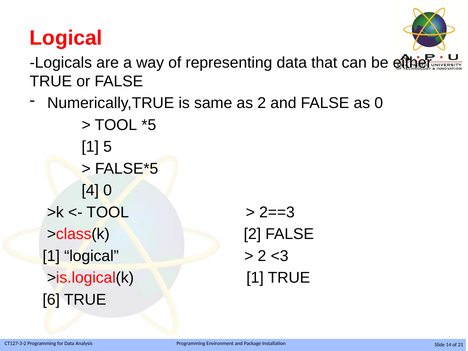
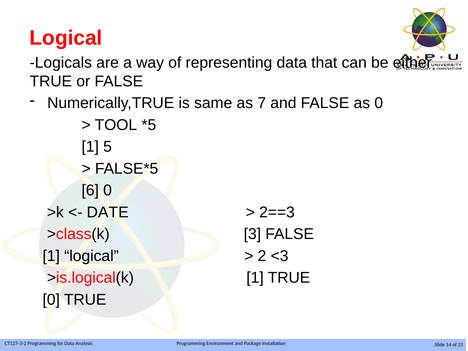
as 2: 2 -> 7
4: 4 -> 6
TOOL at (108, 212): TOOL -> DATE
>class(k 2: 2 -> 3
6 at (51, 300): 6 -> 0
